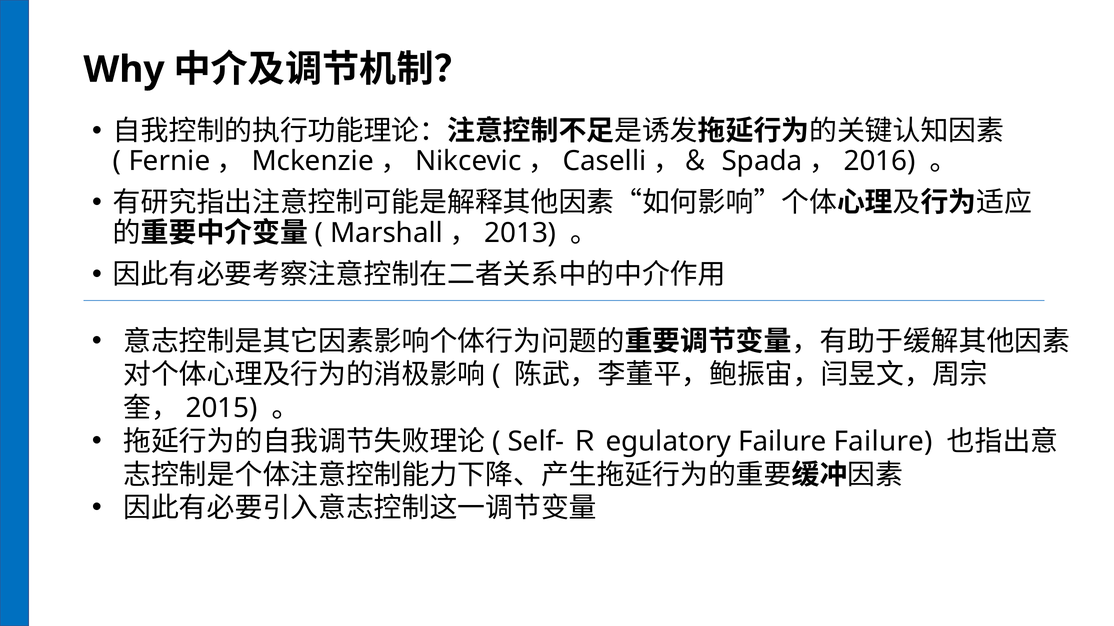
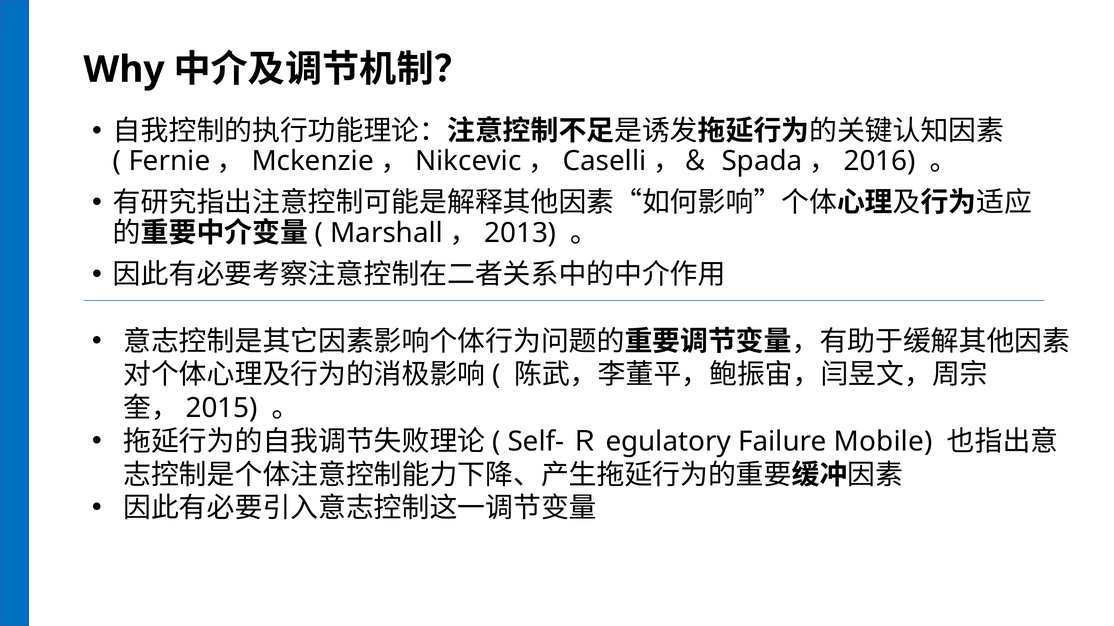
Failure Failure: Failure -> Mobile
